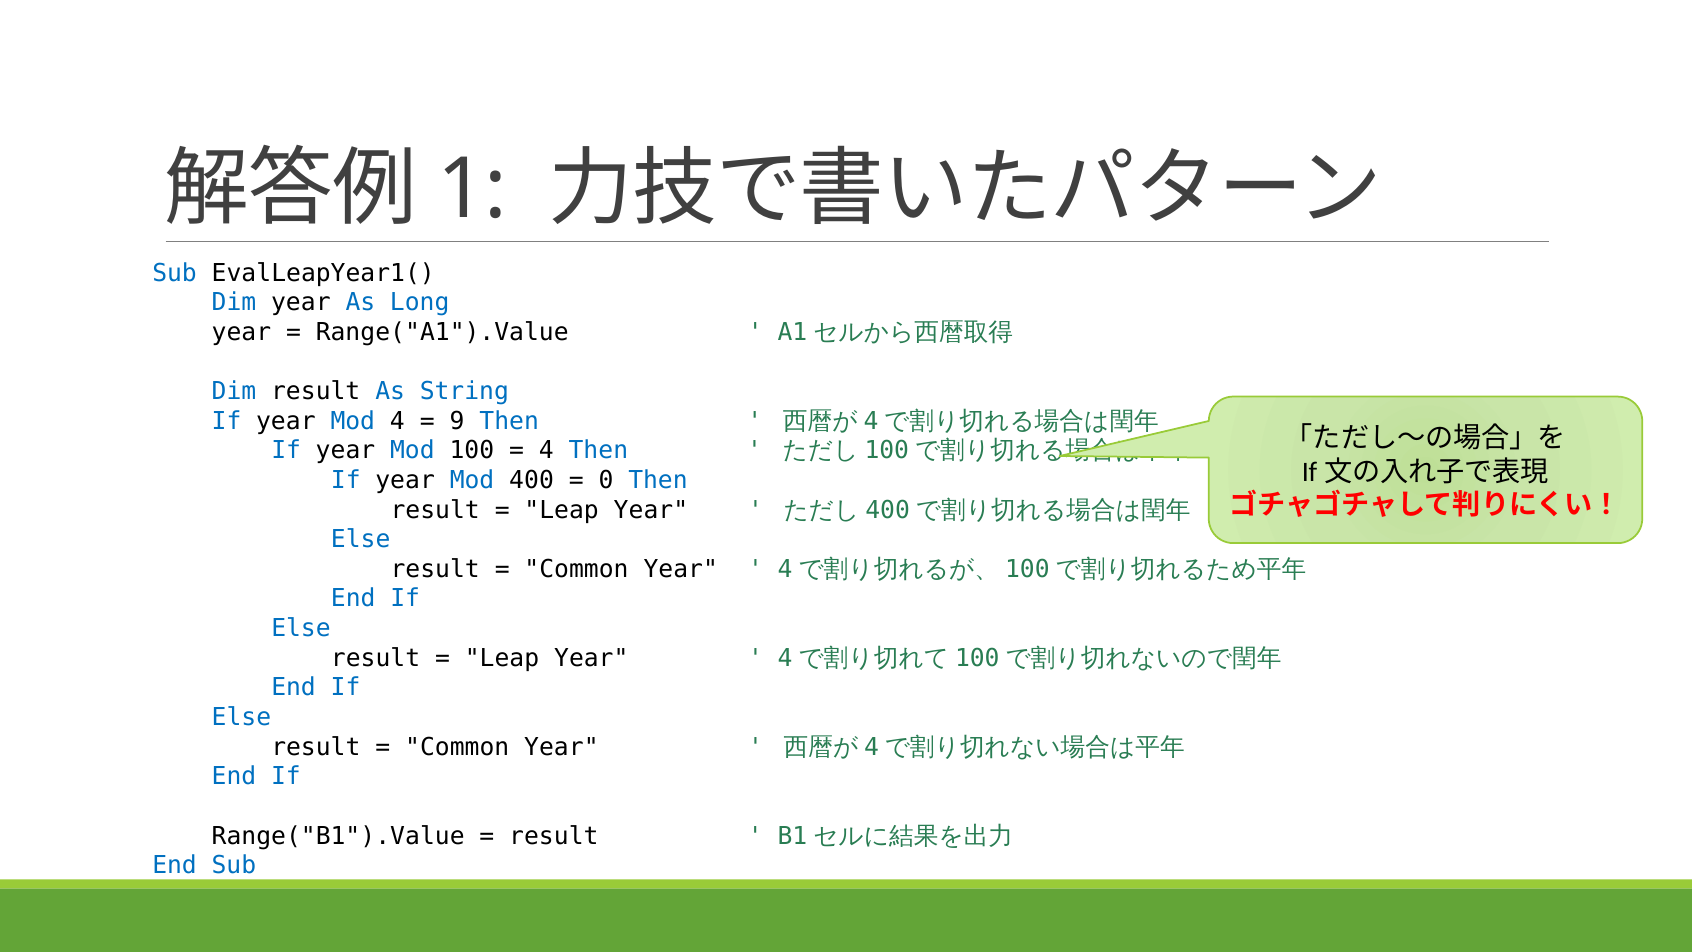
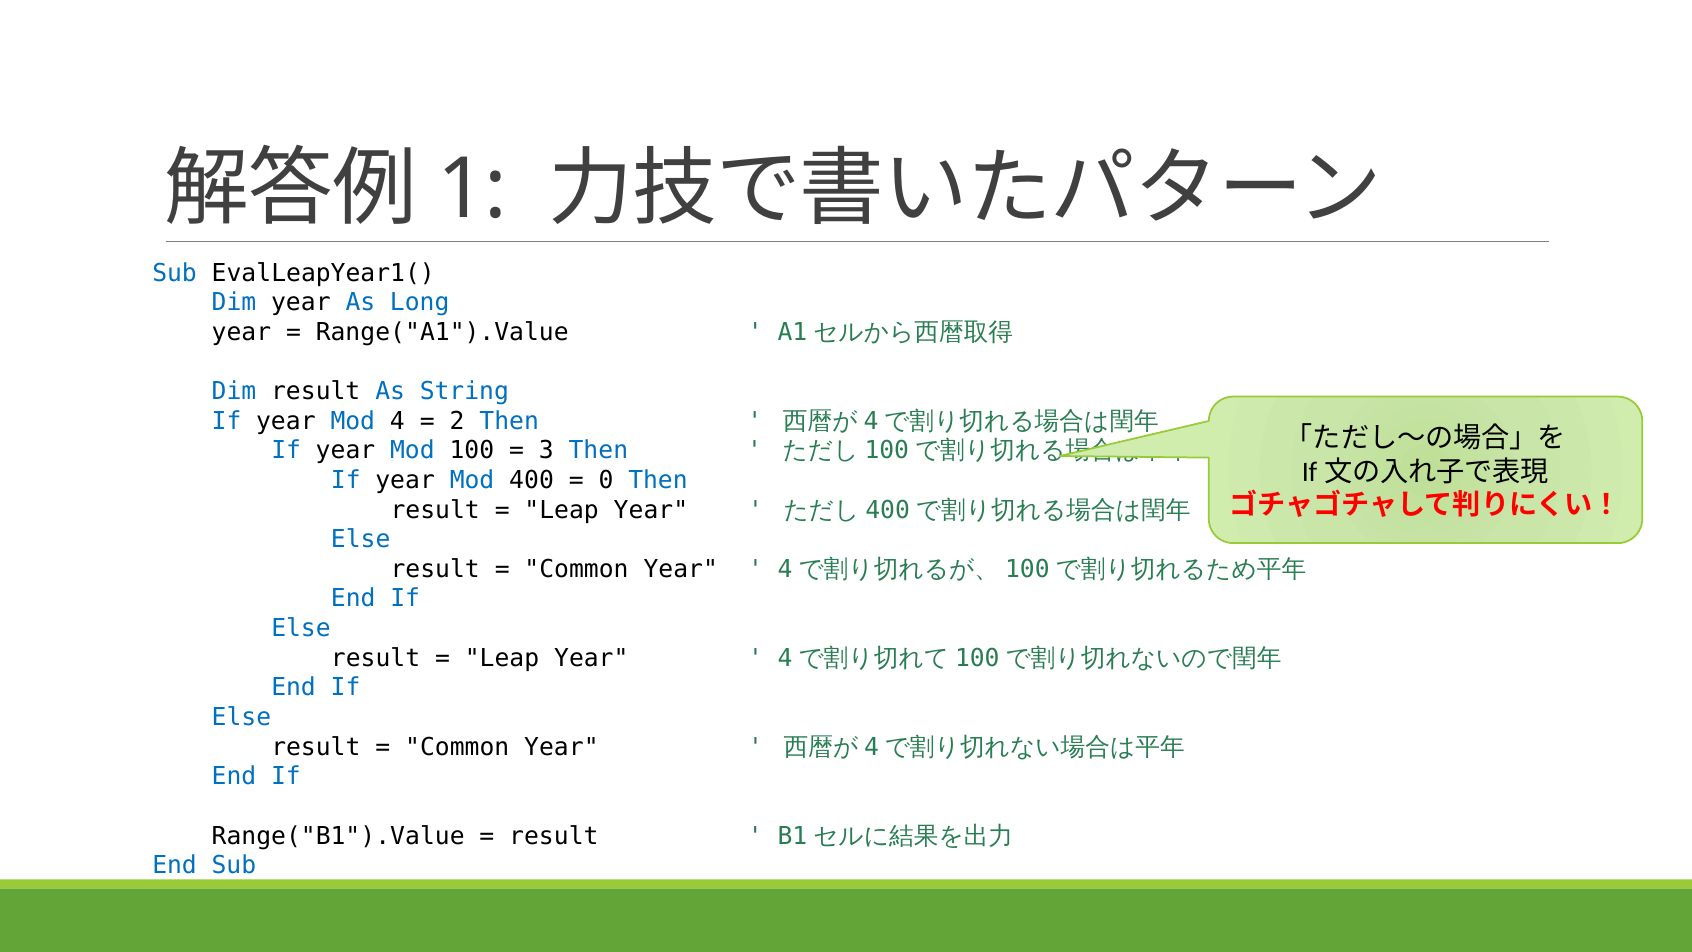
9: 9 -> 2
4 at (546, 451): 4 -> 3
